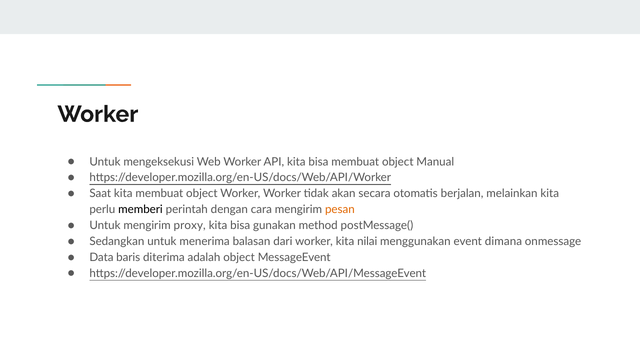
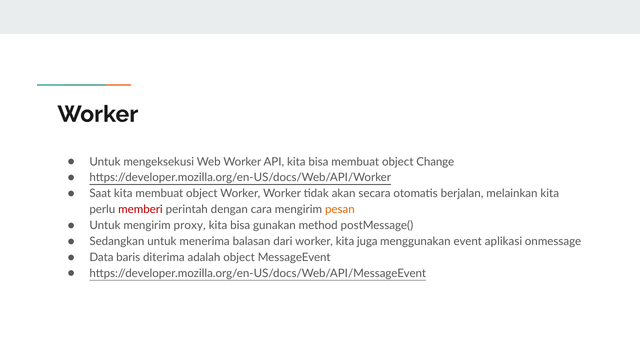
Manual: Manual -> Change
memberi colour: black -> red
nilai: nilai -> juga
dimana: dimana -> aplikasi
